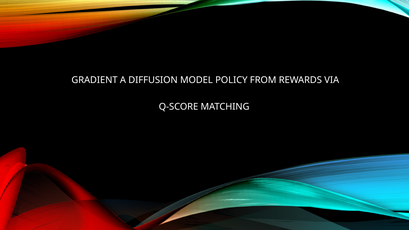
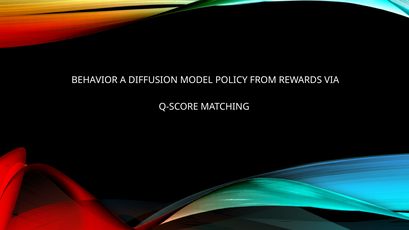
GRADIENT: GRADIENT -> BEHAVIOR
